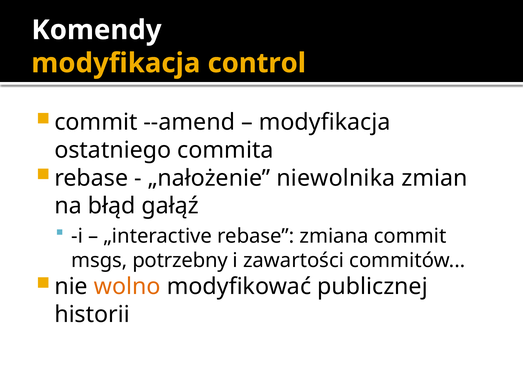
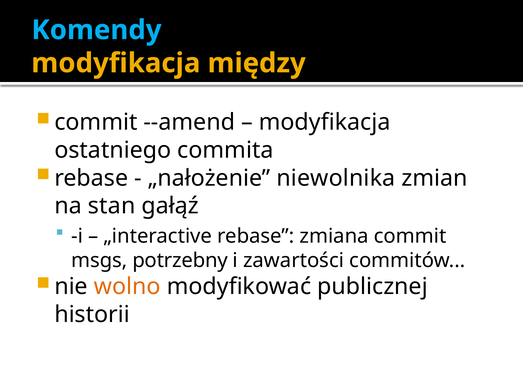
Komendy colour: white -> light blue
control: control -> między
błąd: błąd -> stan
